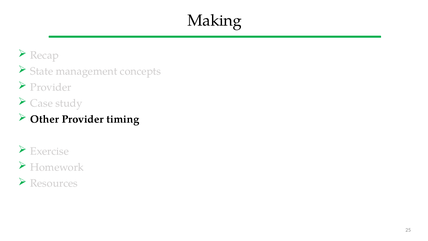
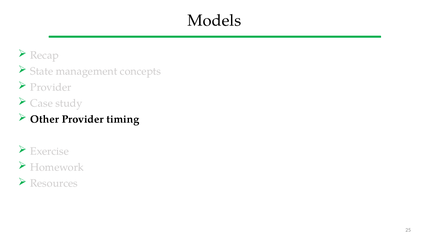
Making: Making -> Models
